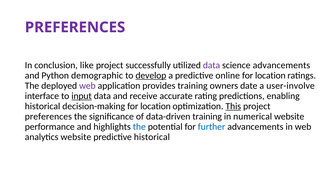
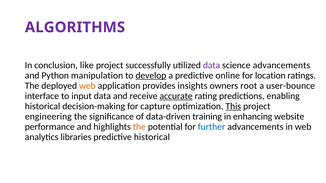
PREFERENCES at (75, 27): PREFERENCES -> ALGORITHMS
demographic: demographic -> manipulation
web at (87, 86) colour: purple -> orange
provides training: training -> insights
date: date -> root
user-involve: user-involve -> user-bounce
input underline: present -> none
accurate underline: none -> present
decision-making for location: location -> capture
preferences at (48, 117): preferences -> engineering
numerical: numerical -> enhancing
the at (139, 127) colour: blue -> orange
analytics website: website -> libraries
